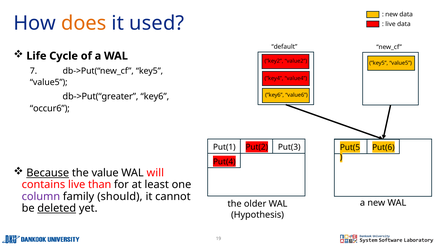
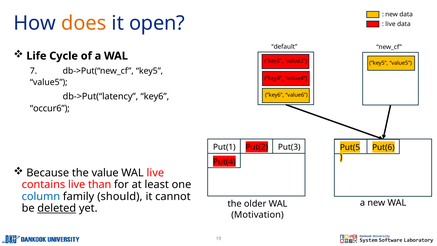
used: used -> open
db->Put(“greater: db->Put(“greater -> db->Put(“latency
Because underline: present -> none
WAL will: will -> live
column colour: purple -> blue
Hypothesis: Hypothesis -> Motivation
